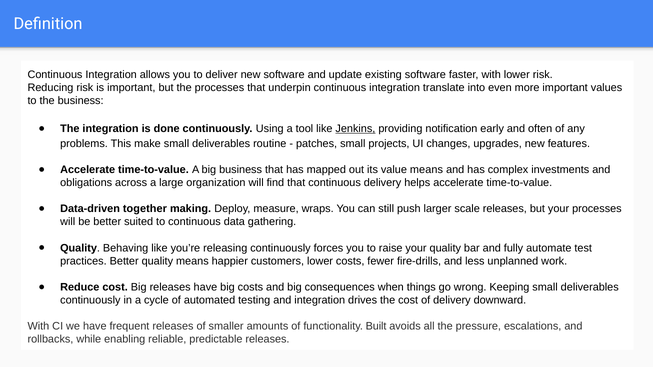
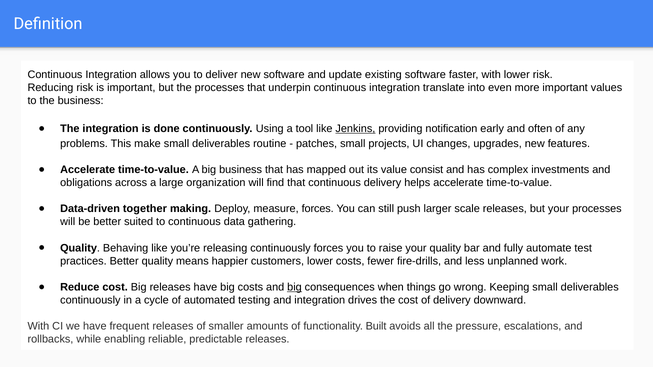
value means: means -> consist
measure wraps: wraps -> forces
big at (294, 287) underline: none -> present
